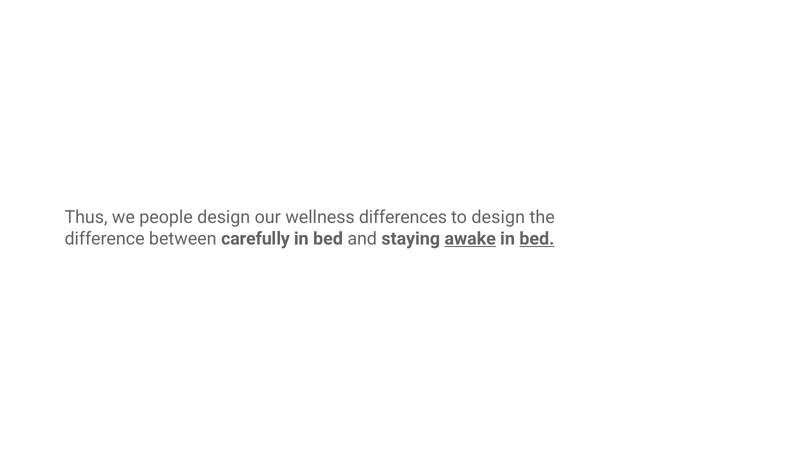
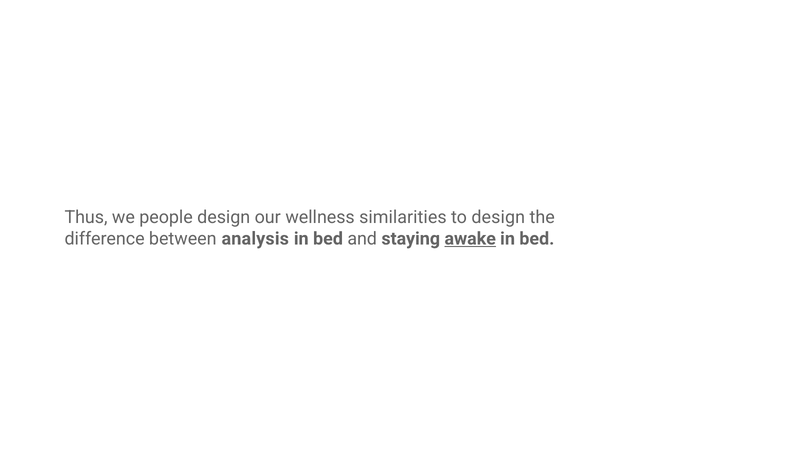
differences: differences -> similarities
carefully: carefully -> analysis
bed at (537, 239) underline: present -> none
